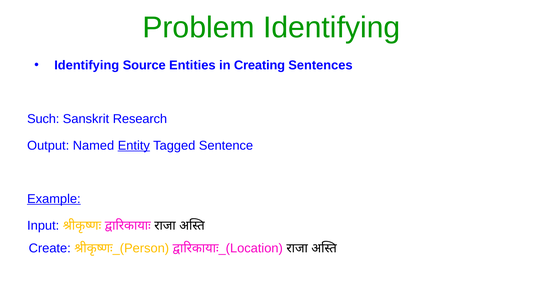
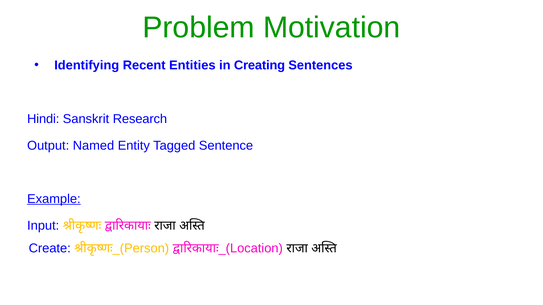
Problem Identifying: Identifying -> Motivation
Source: Source -> Recent
Such: Such -> Hindi
Entity underline: present -> none
